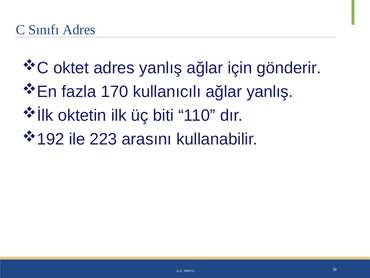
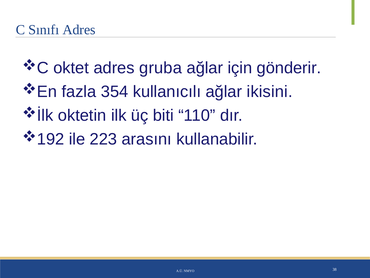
adres yanlış: yanlış -> gruba
170: 170 -> 354
ağlar yanlış: yanlış -> ikisini
